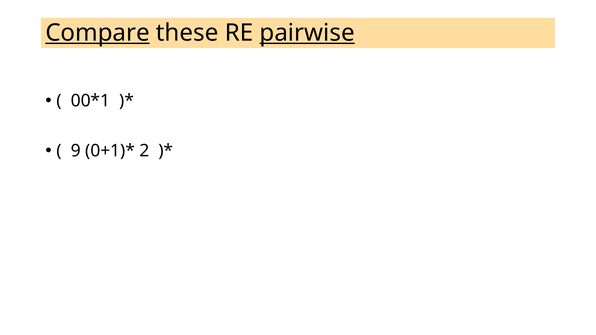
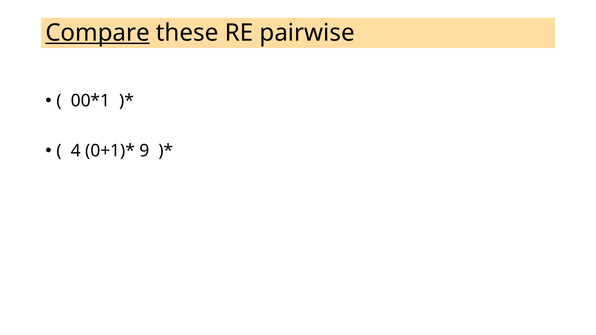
pairwise underline: present -> none
9: 9 -> 4
2: 2 -> 9
